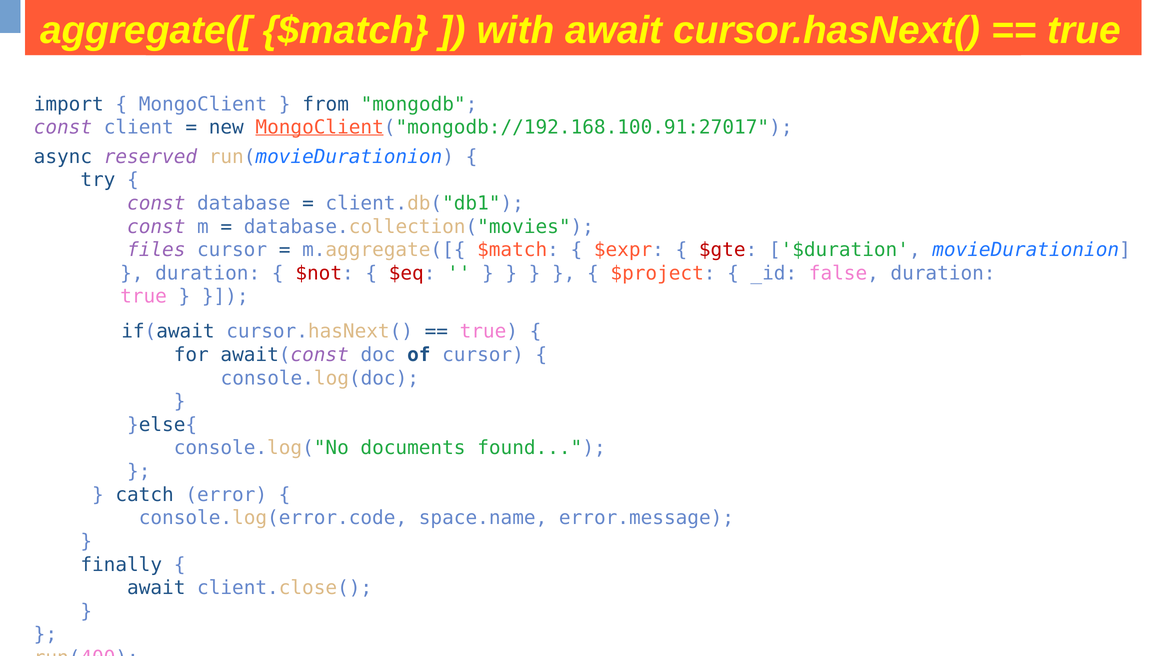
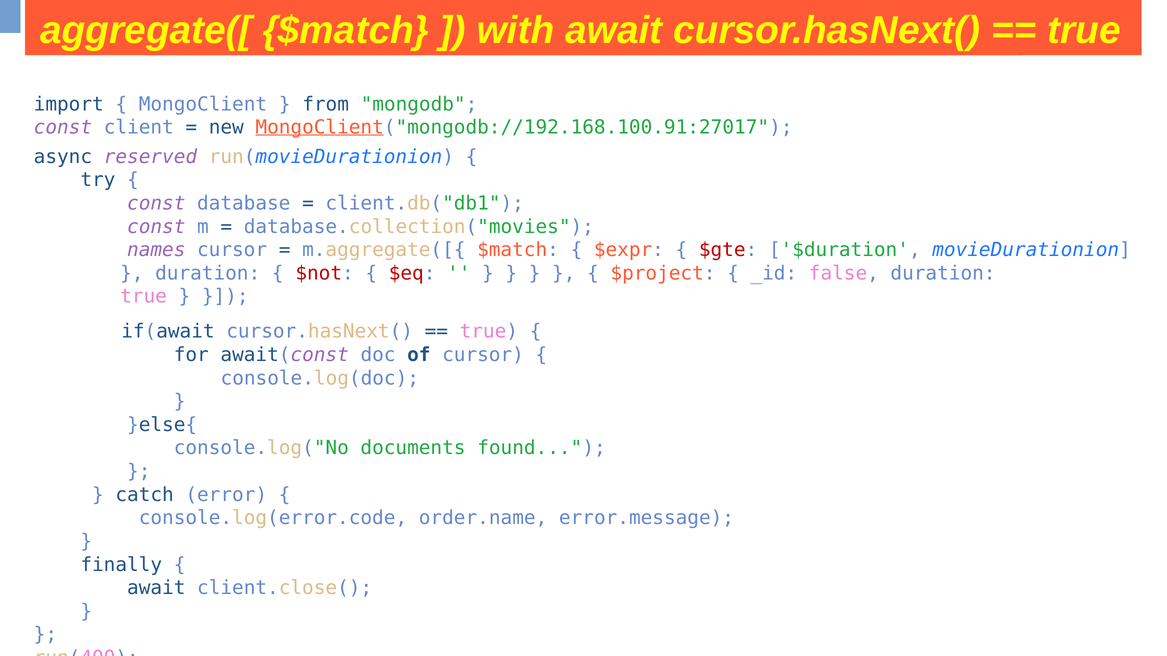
files: files -> names
space.name: space.name -> order.name
